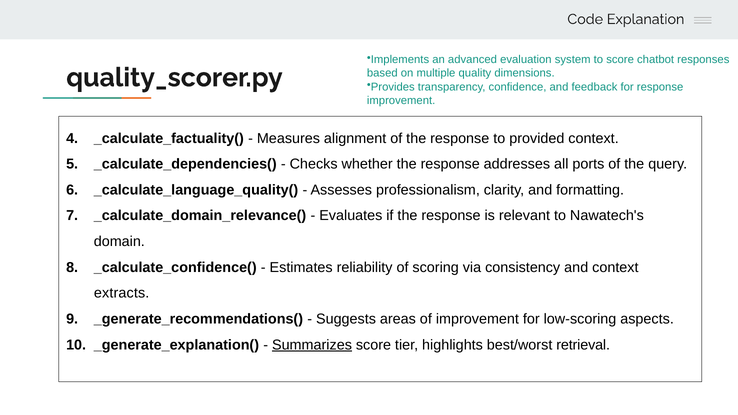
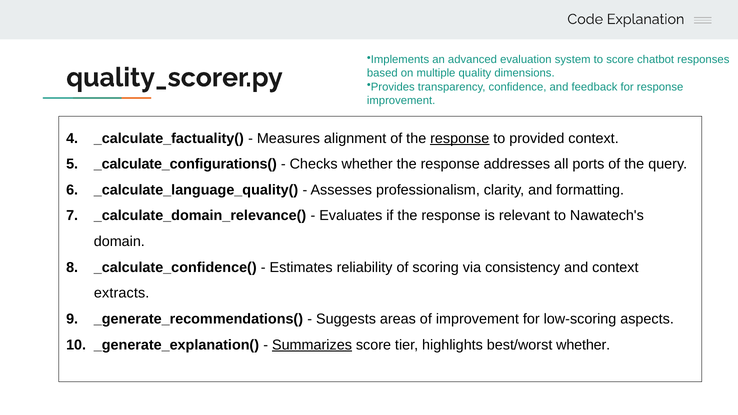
response at (460, 138) underline: none -> present
_calculate_dependencies(: _calculate_dependencies( -> _calculate_configurations(
best/worst retrieval: retrieval -> whether
